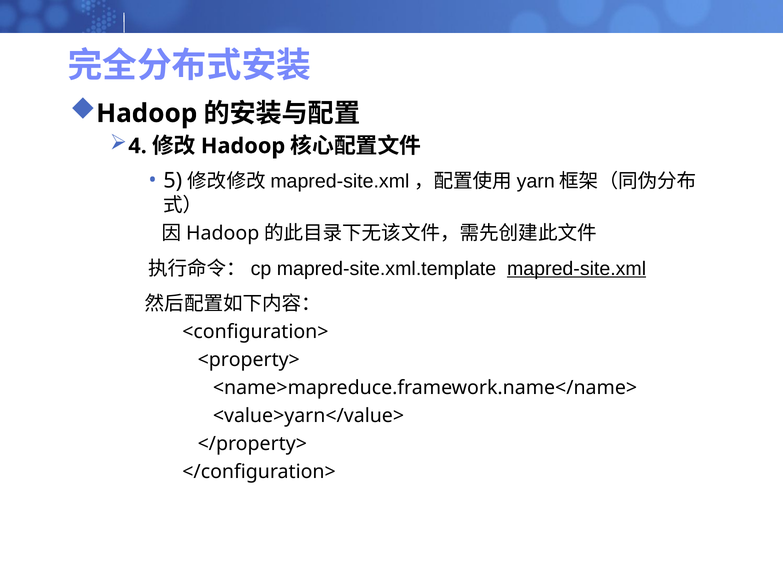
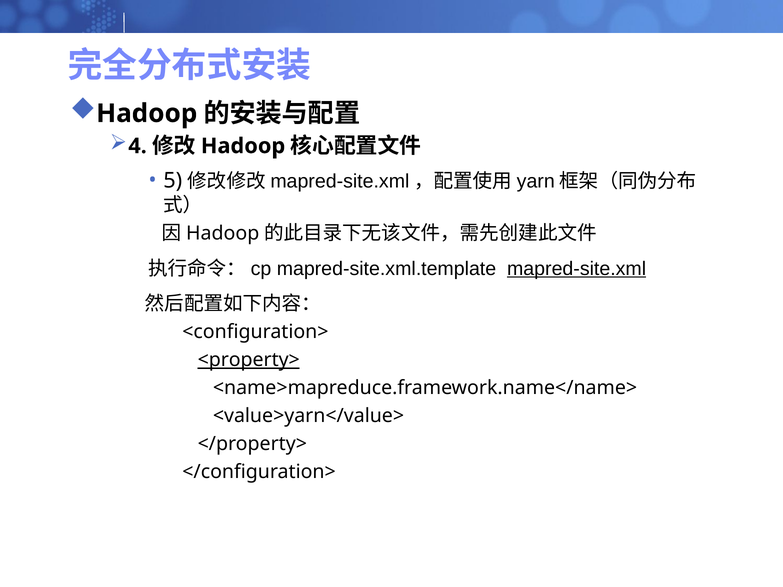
<property> underline: none -> present
